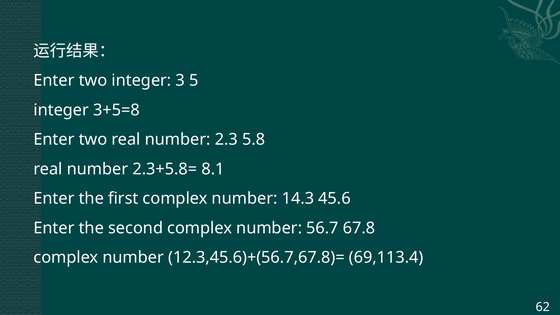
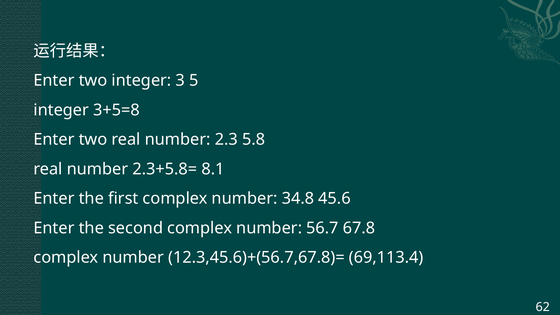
14.3: 14.3 -> 34.8
